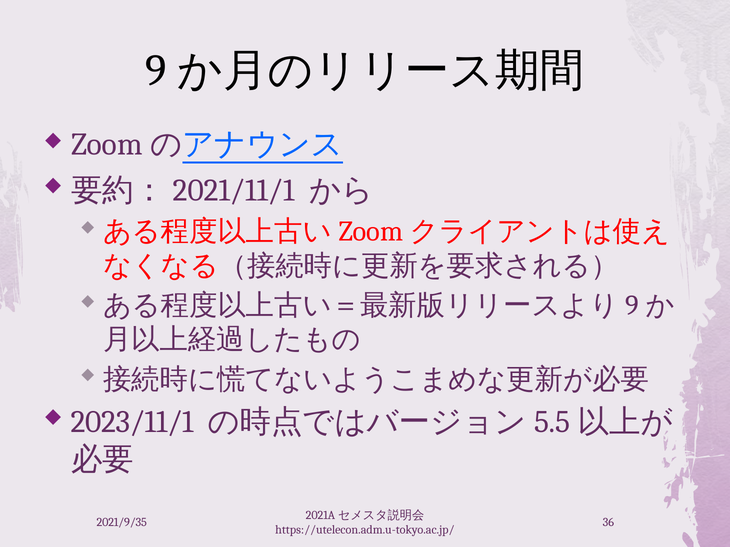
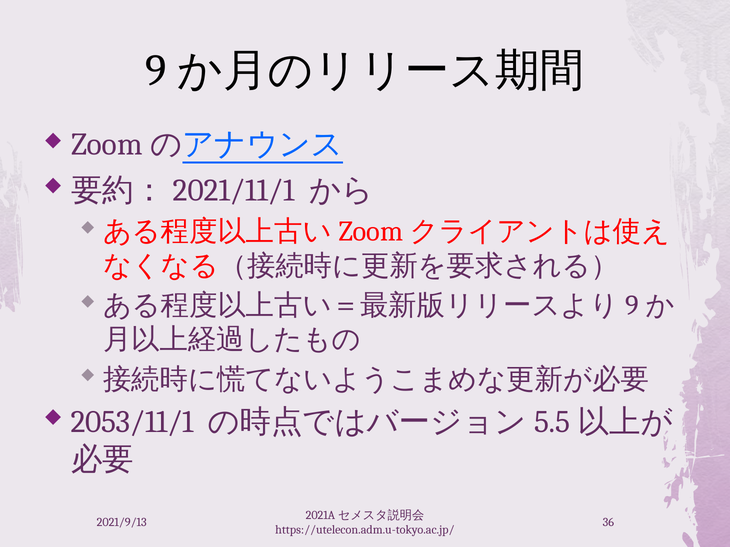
2023/11/1: 2023/11/1 -> 2053/11/1
2021/9/35: 2021/9/35 -> 2021/9/13
